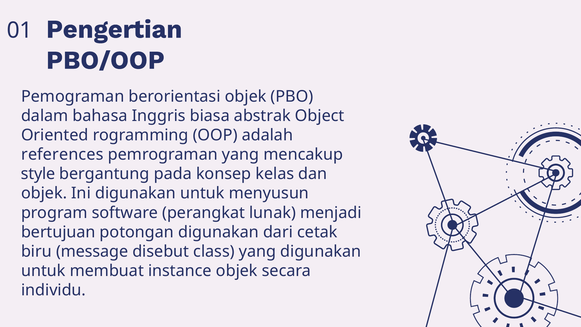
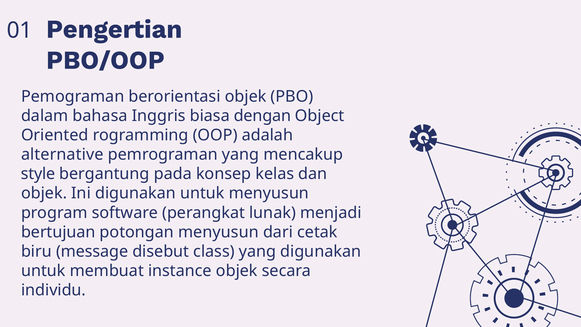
abstrak: abstrak -> dengan
references: references -> alternative
potongan digunakan: digunakan -> menyusun
